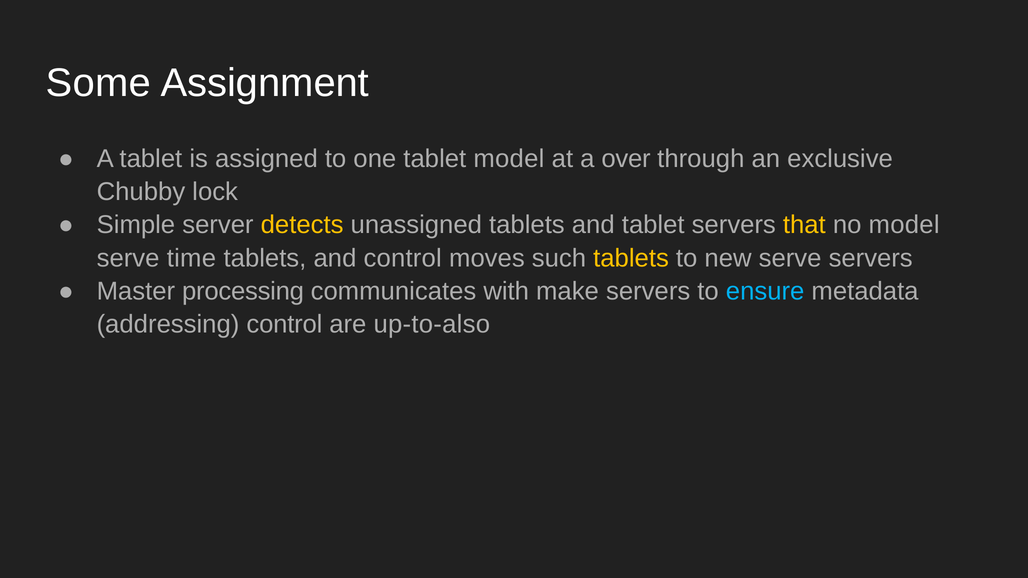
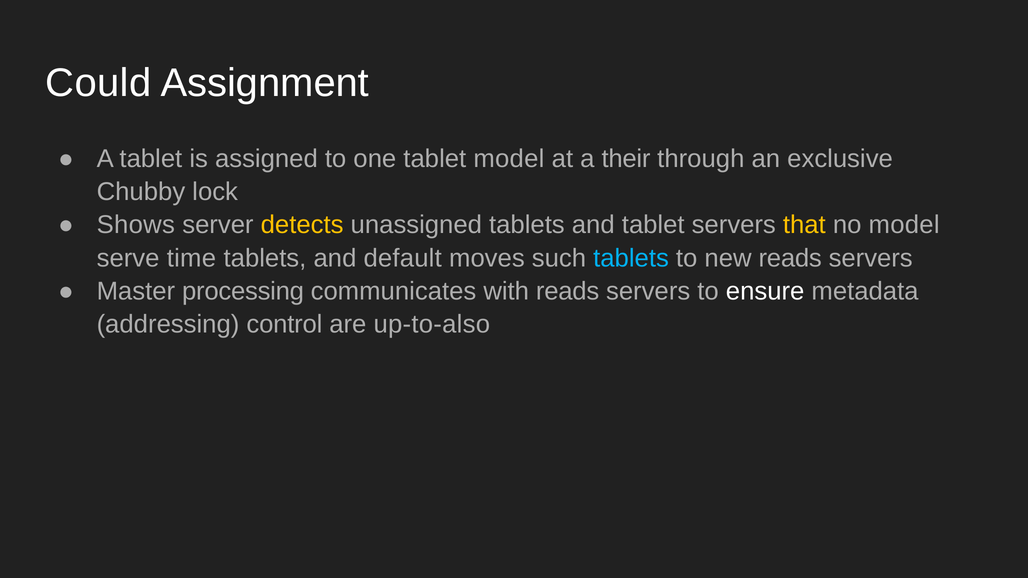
Some: Some -> Could
over: over -> their
Simple: Simple -> Shows
and control: control -> default
tablets at (631, 258) colour: yellow -> light blue
new serve: serve -> reads
with make: make -> reads
ensure colour: light blue -> white
